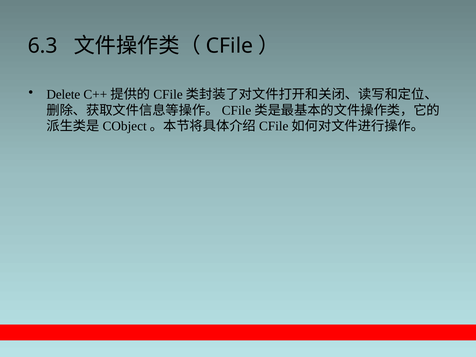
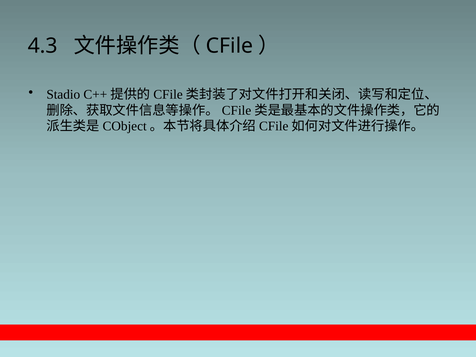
6.3: 6.3 -> 4.3
Delete: Delete -> Stadio
